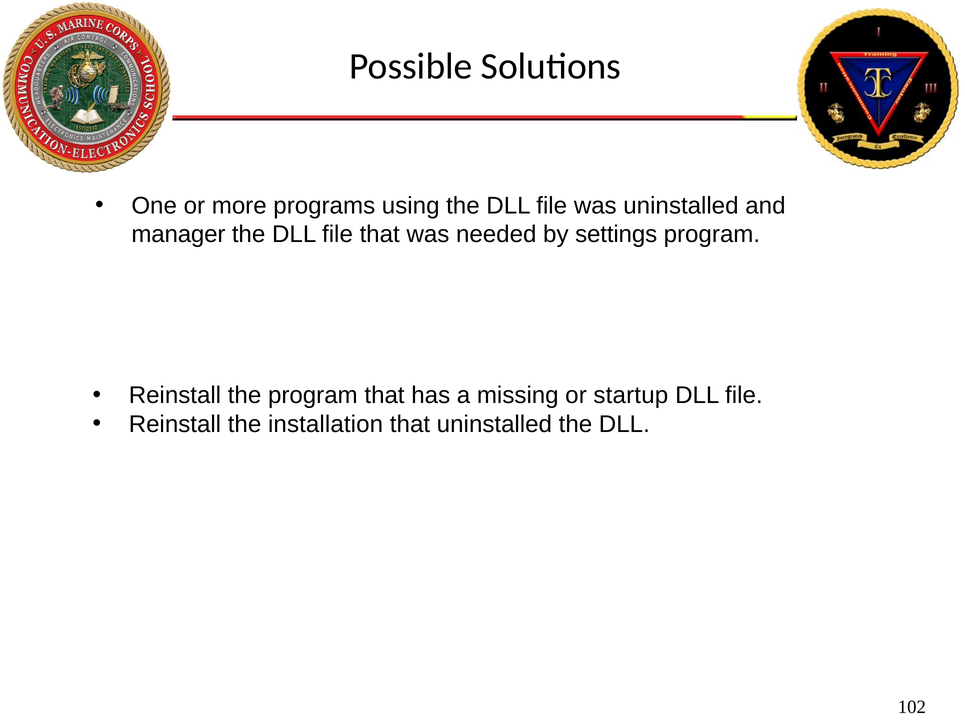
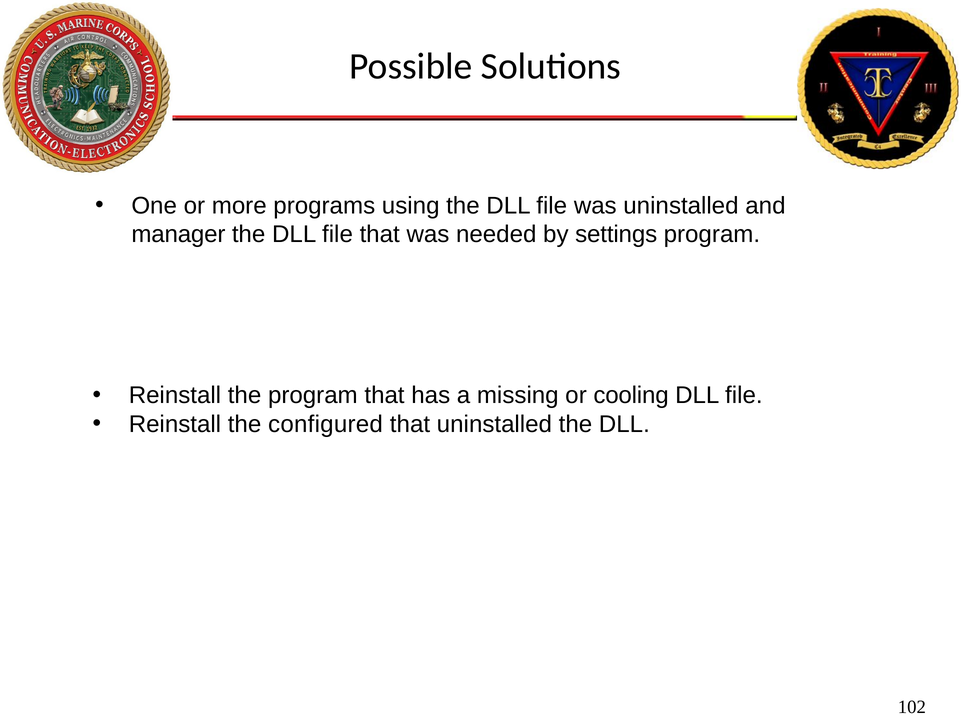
startup: startup -> cooling
installation: installation -> configured
